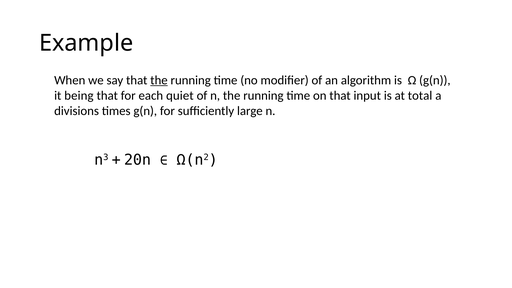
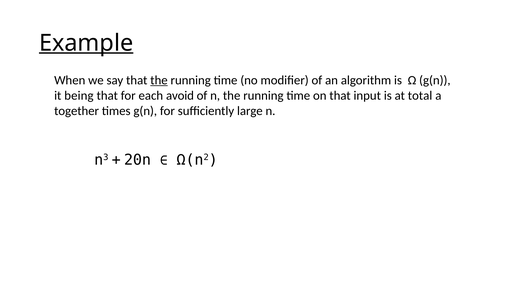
Example underline: none -> present
quiet: quiet -> avoid
divisions: divisions -> together
